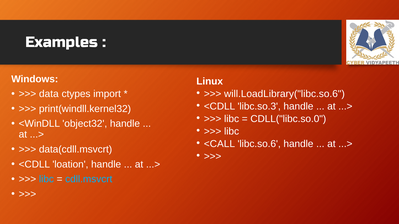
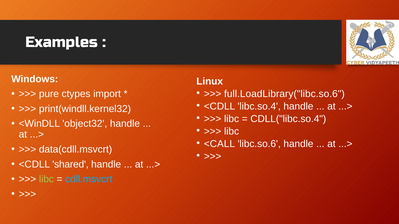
will.LoadLibrary("libc.so.6: will.LoadLibrary("libc.so.6 -> full.LoadLibrary("libc.so.6
data: data -> pure
libc.so.3: libc.so.3 -> libc.so.4
CDLL("libc.so.0: CDLL("libc.so.0 -> CDLL("libc.so.4
loation: loation -> shared
libc at (46, 179) colour: light blue -> light green
